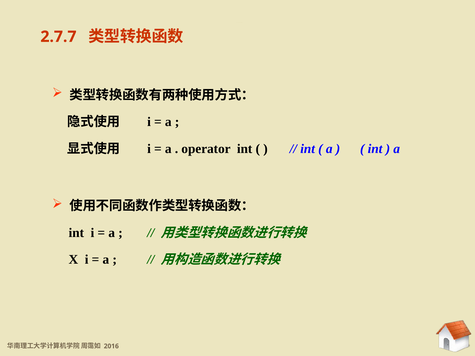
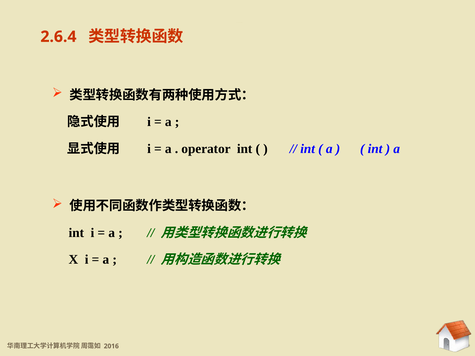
2.7.7: 2.7.7 -> 2.6.4
